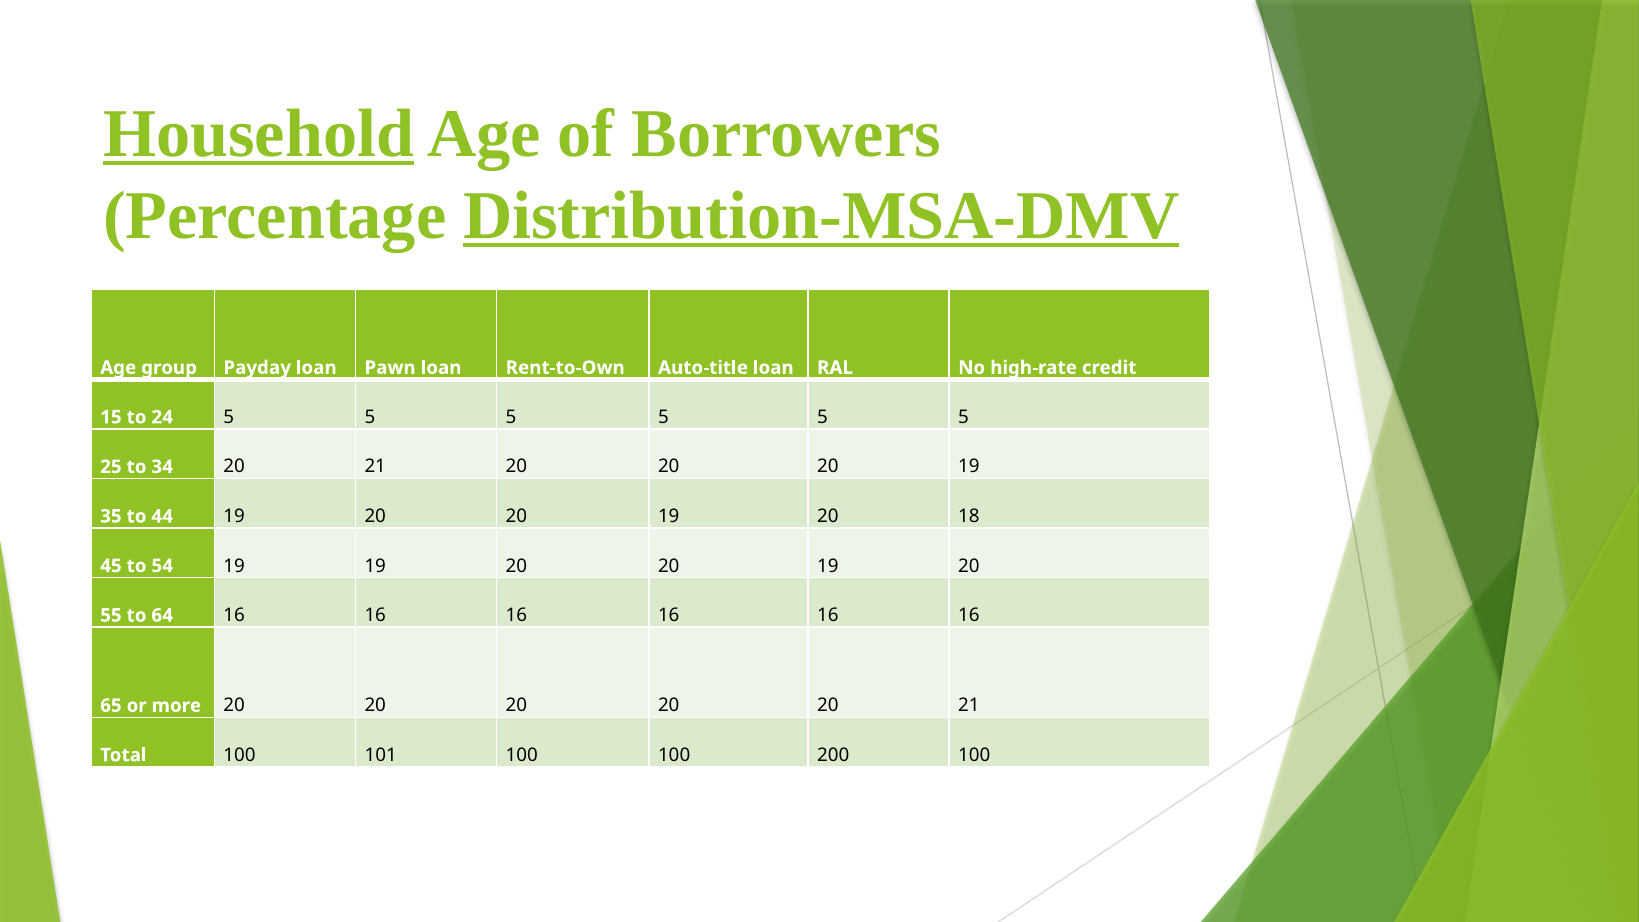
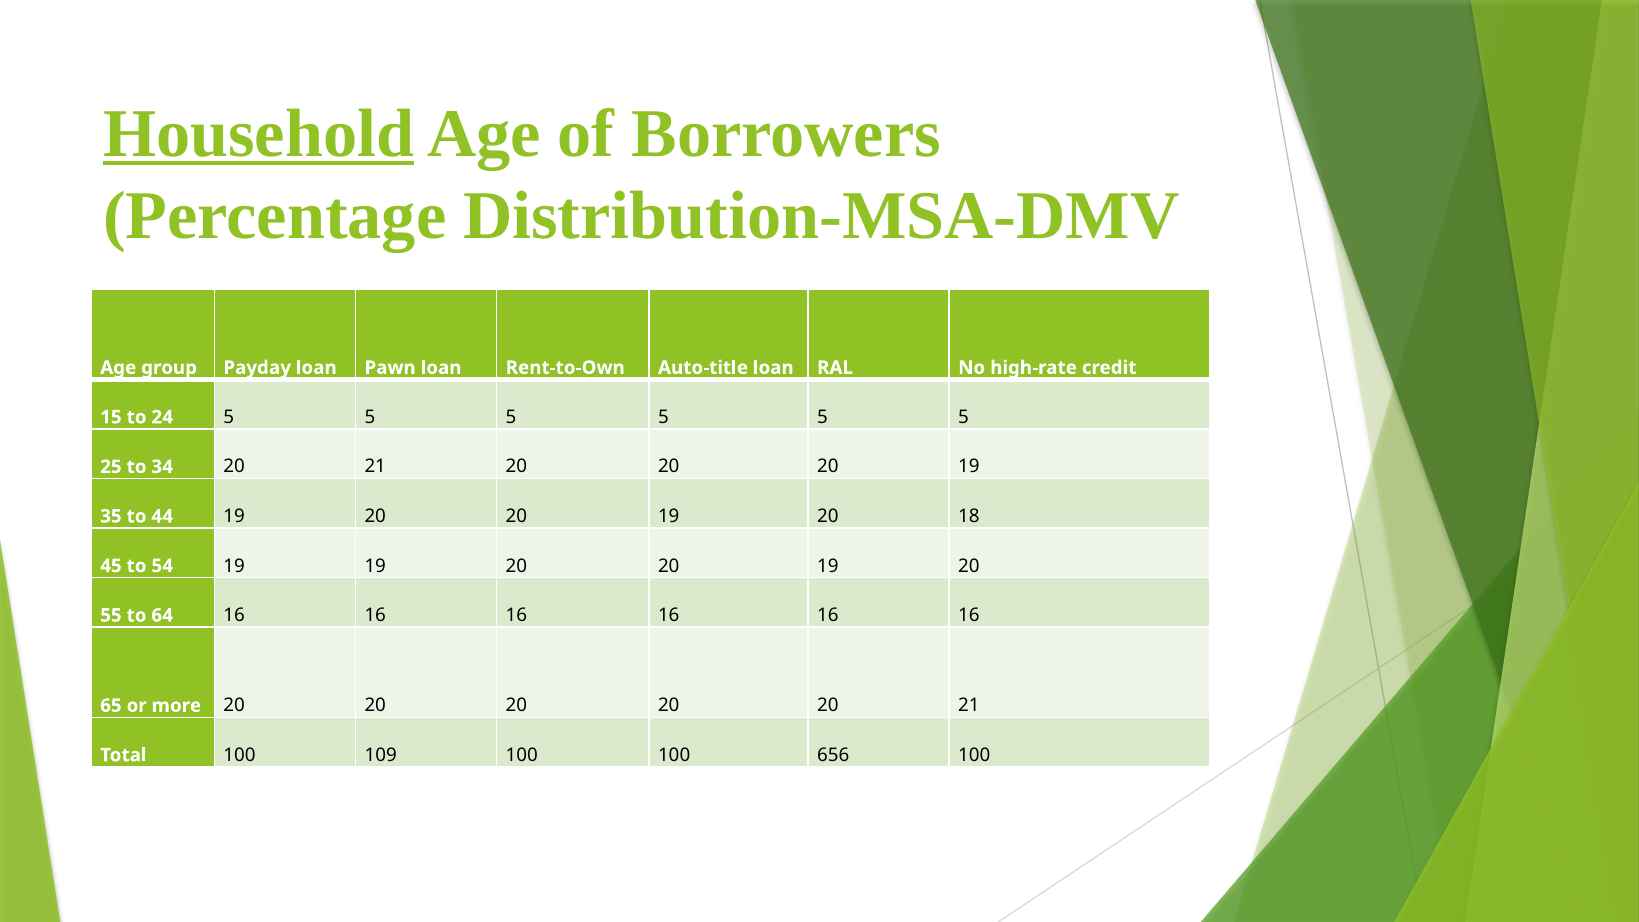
Distribution-MSA-DMV underline: present -> none
101: 101 -> 109
200: 200 -> 656
